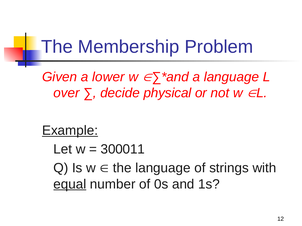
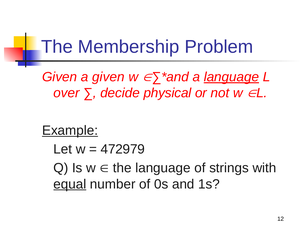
a lower: lower -> given
language at (231, 77) underline: none -> present
300011: 300011 -> 472979
